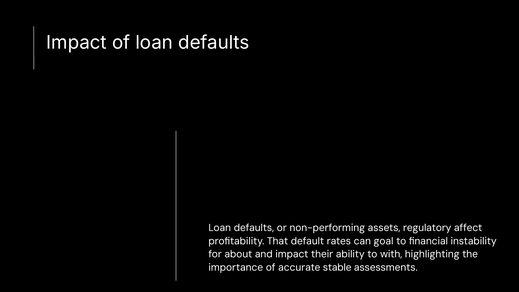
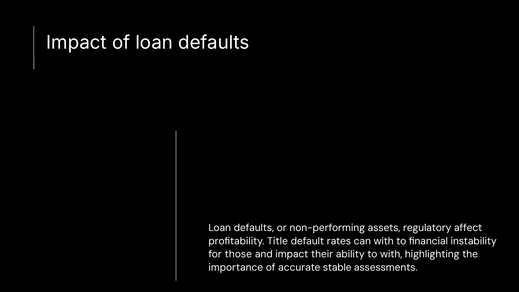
That: That -> Title
can goal: goal -> with
about: about -> those
